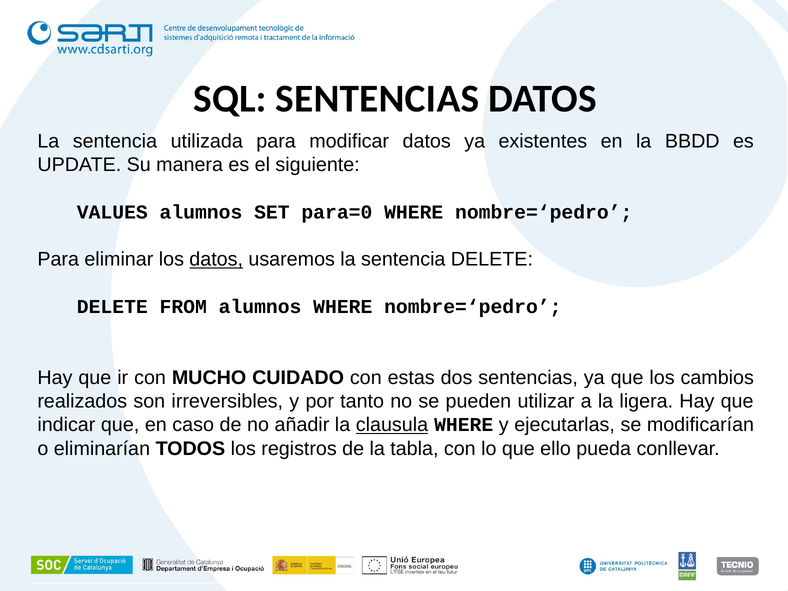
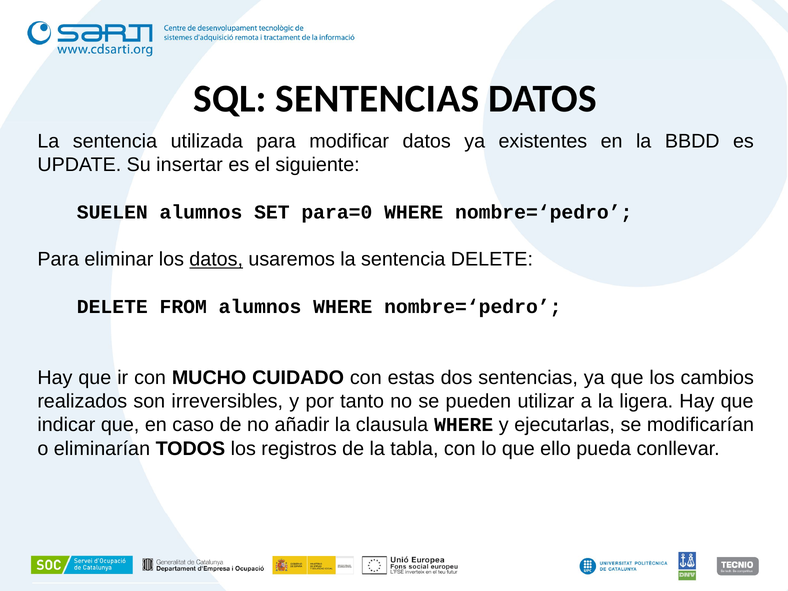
manera: manera -> insertar
VALUES: VALUES -> SUELEN
clausula underline: present -> none
